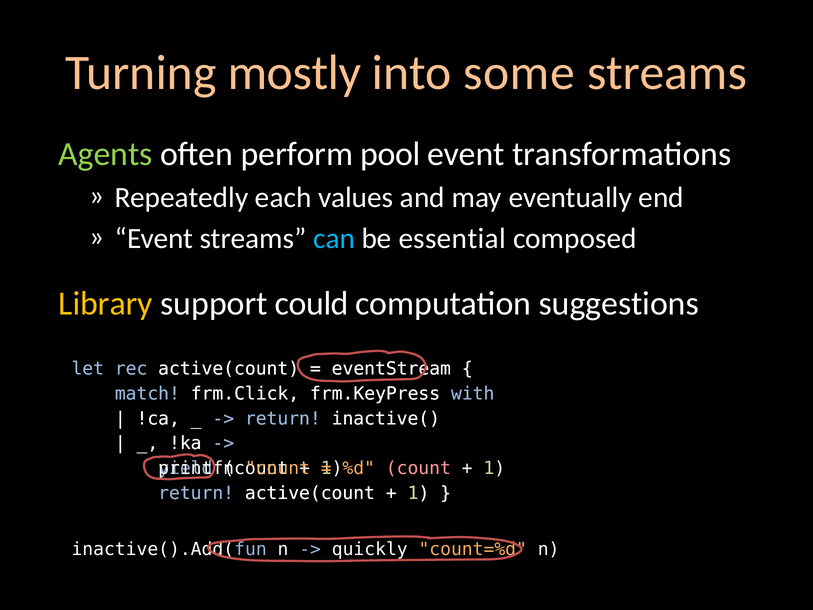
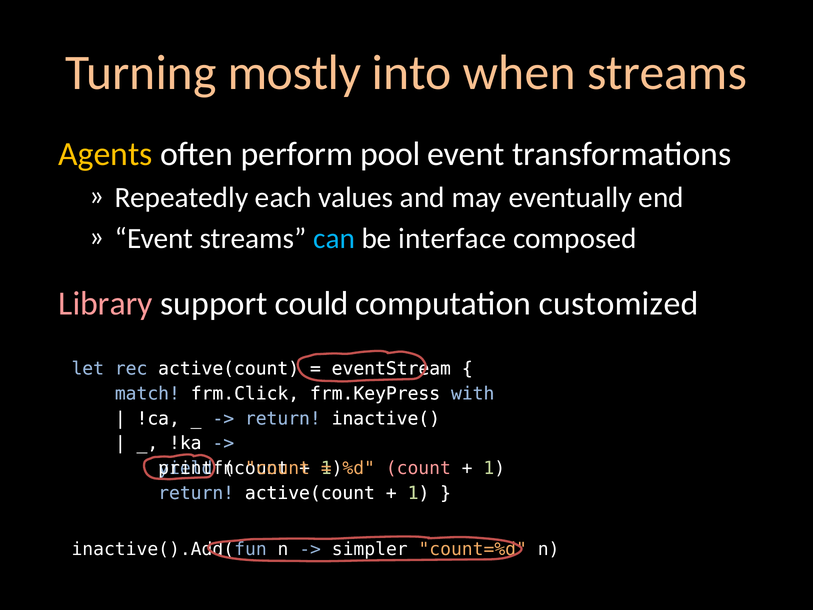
some: some -> when
Agents colour: light green -> yellow
essential: essential -> interface
Library colour: yellow -> pink
suggestions: suggestions -> customized
quickly: quickly -> simpler
